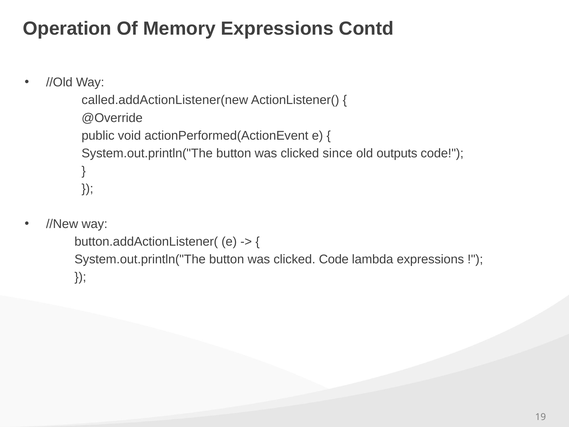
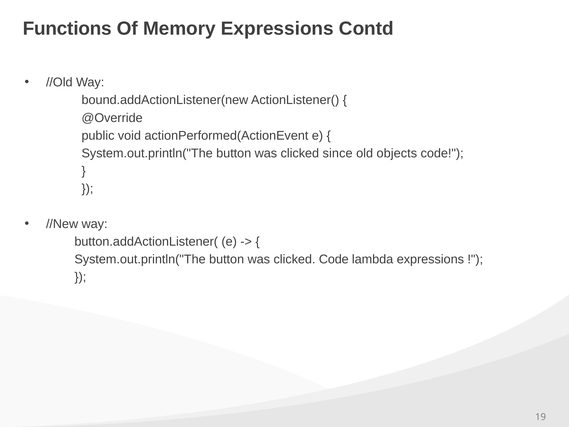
Operation: Operation -> Functions
called.addActionListener(new: called.addActionListener(new -> bound.addActionListener(new
outputs: outputs -> objects
